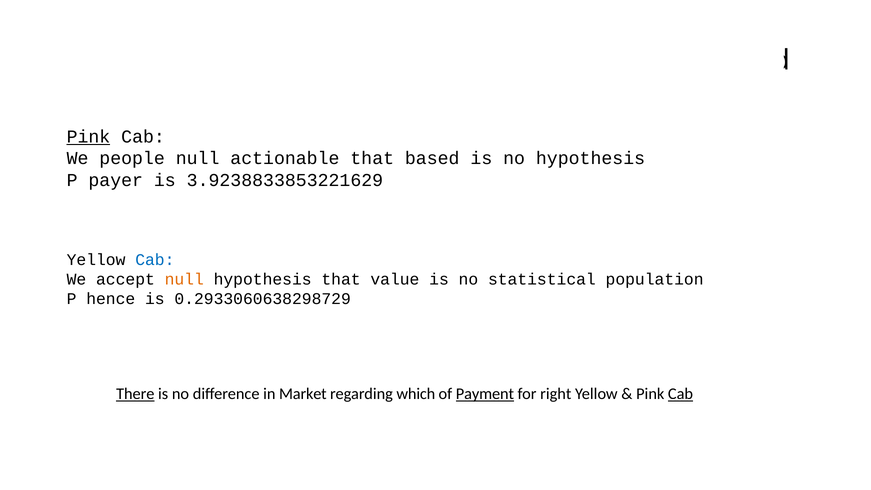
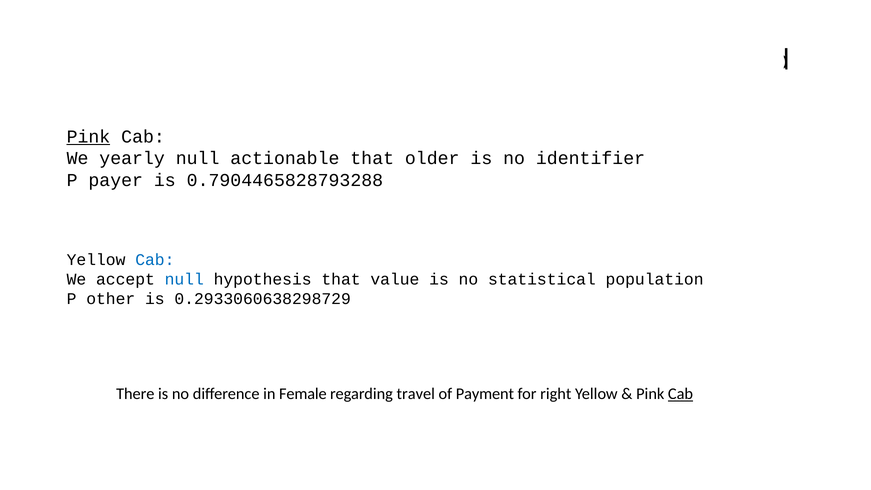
people: people -> yearly
based: based -> older
no hypothesis: hypothesis -> identifier
3.9238833853221629: 3.9238833853221629 -> 0.7904465828793288
null at (184, 279) colour: orange -> blue
hence: hence -> other
There underline: present -> none
Market: Market -> Female
which: which -> travel
Payment underline: present -> none
